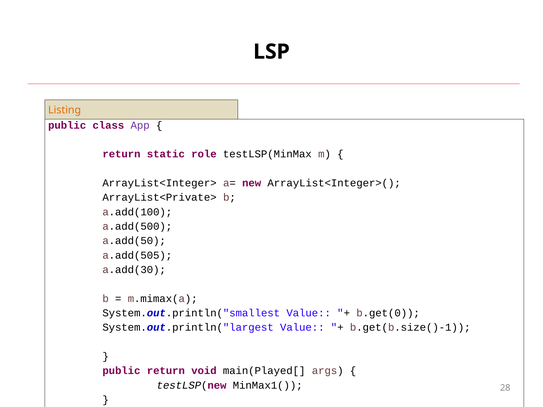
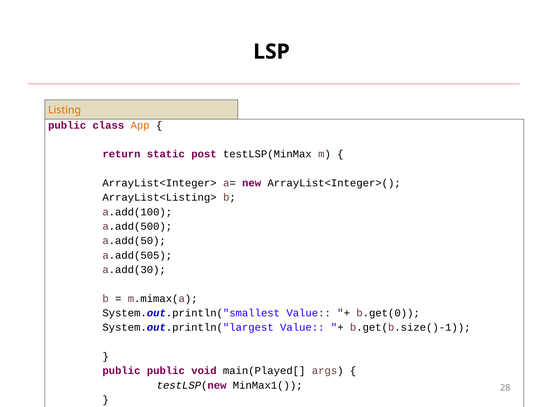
App colour: purple -> orange
role: role -> post
ArrayList<Private>: ArrayList<Private> -> ArrayList<Listing>
public return: return -> public
